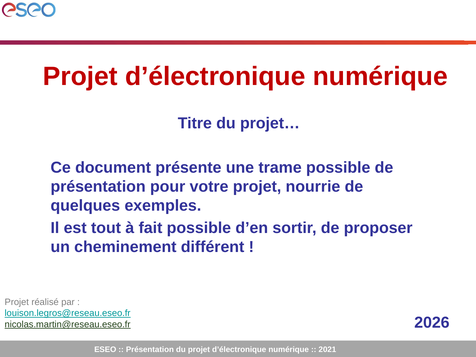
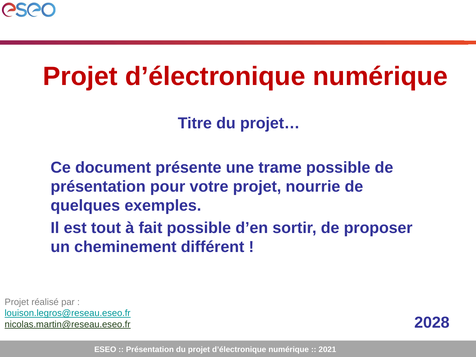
2026: 2026 -> 2028
